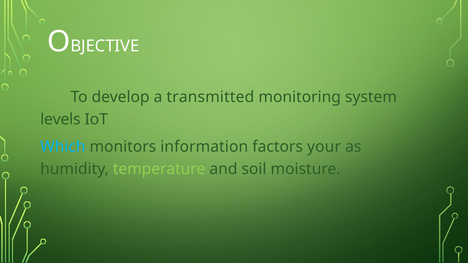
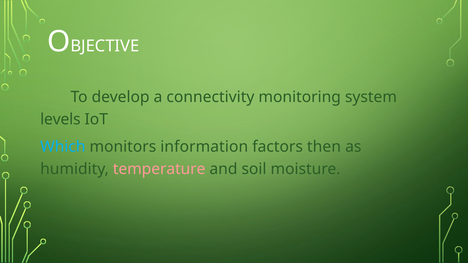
transmitted: transmitted -> connectivity
your: your -> then
temperature colour: light green -> pink
